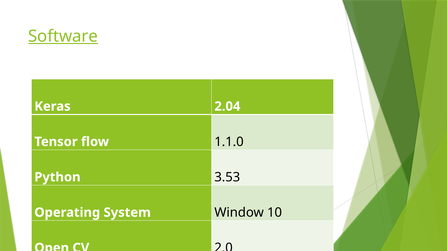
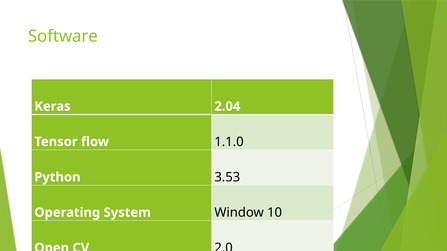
Software underline: present -> none
